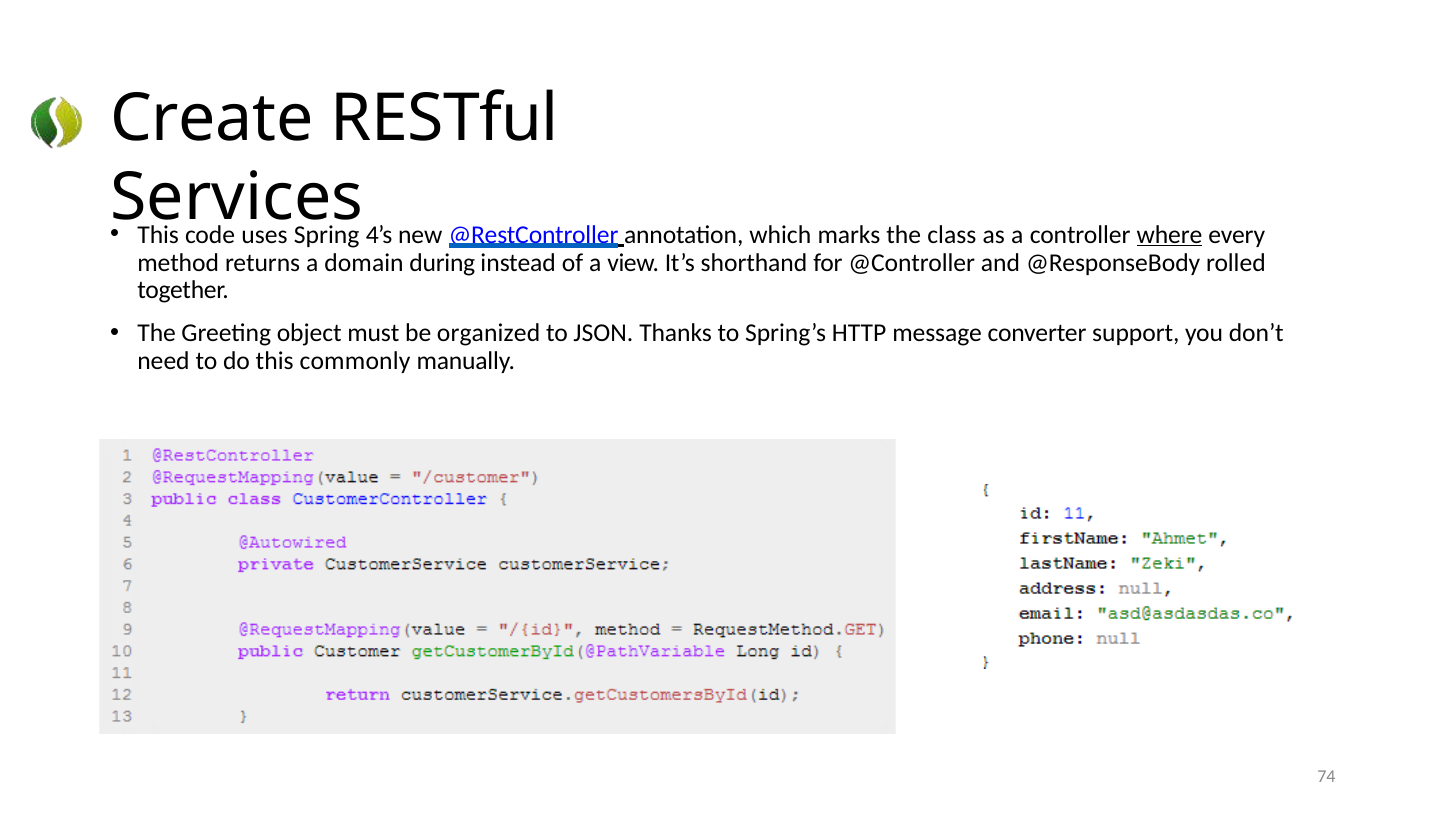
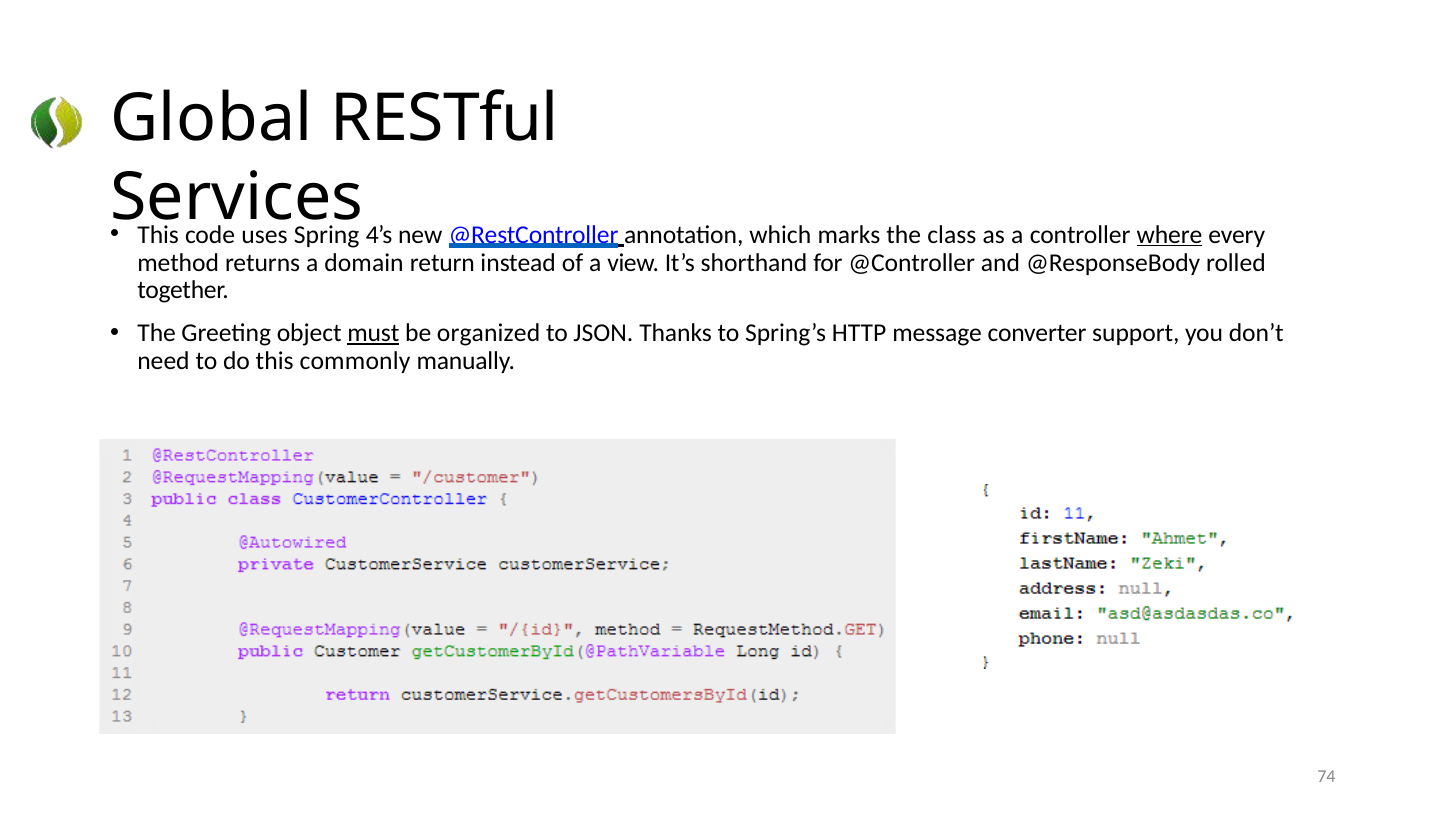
Create: Create -> Global
during: during -> return
must underline: none -> present
